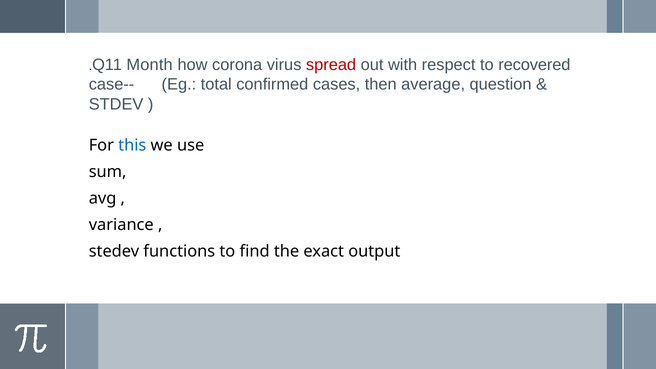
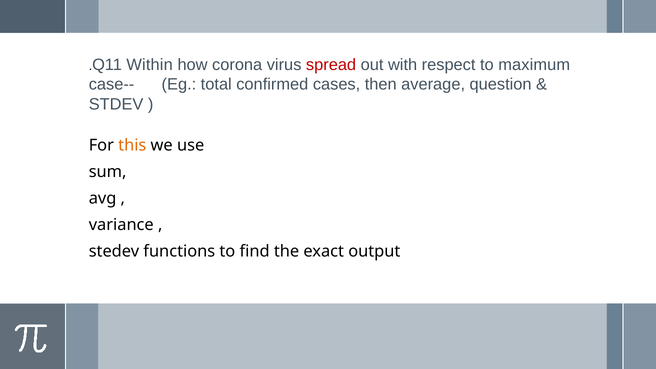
Month: Month -> Within
recovered: recovered -> maximum
this colour: blue -> orange
